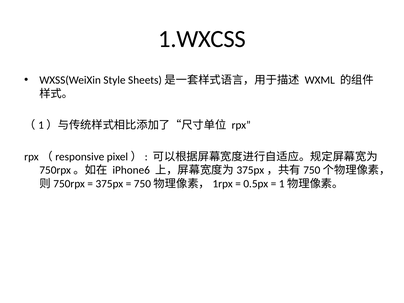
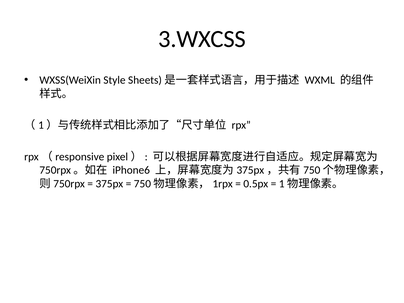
1.WXCSS: 1.WXCSS -> 3.WXCSS
